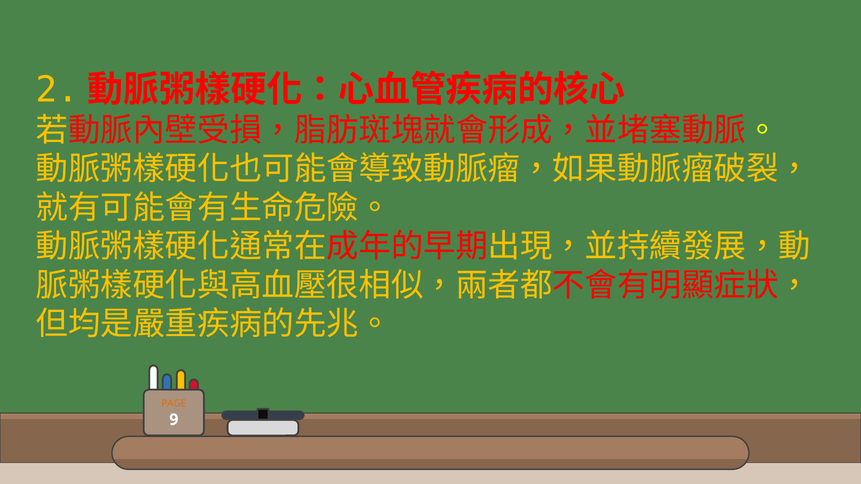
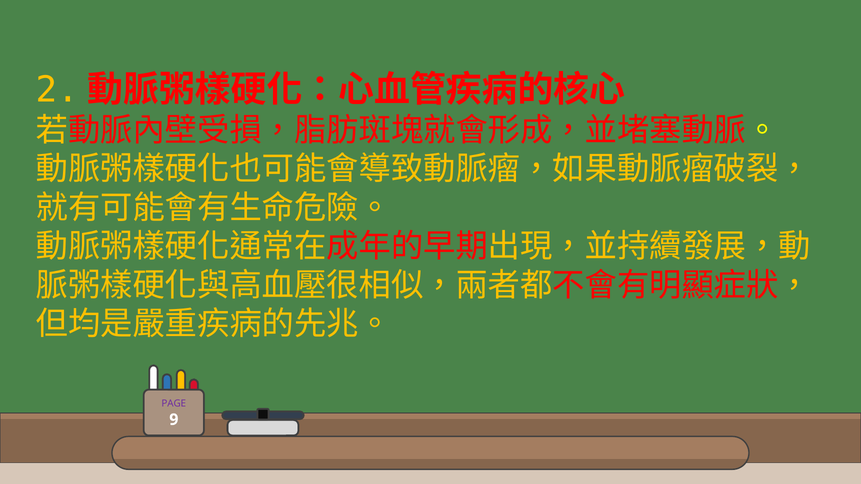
PAGE colour: orange -> purple
